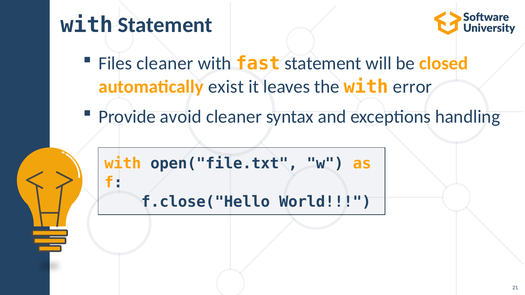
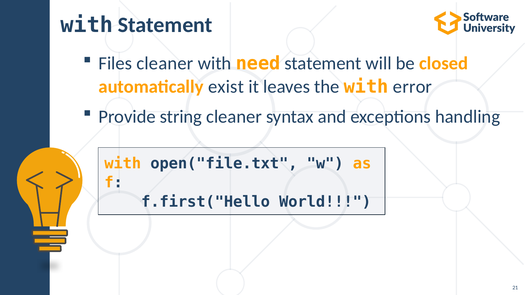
fast: fast -> need
avoid: avoid -> string
f.close("Hello: f.close("Hello -> f.first("Hello
